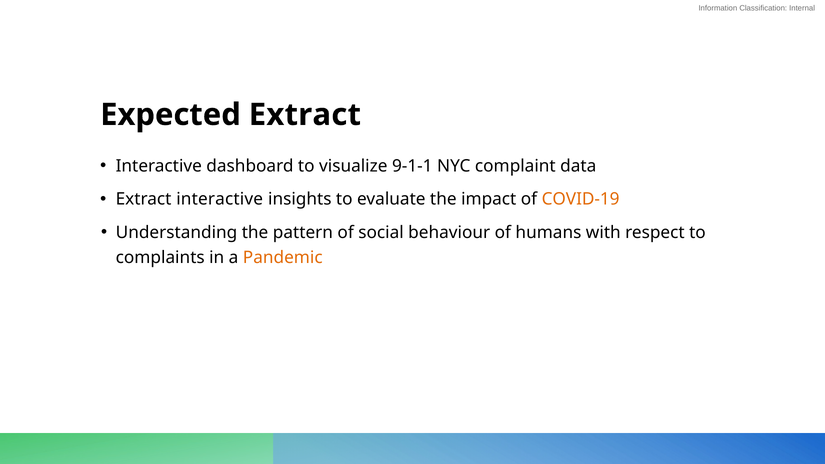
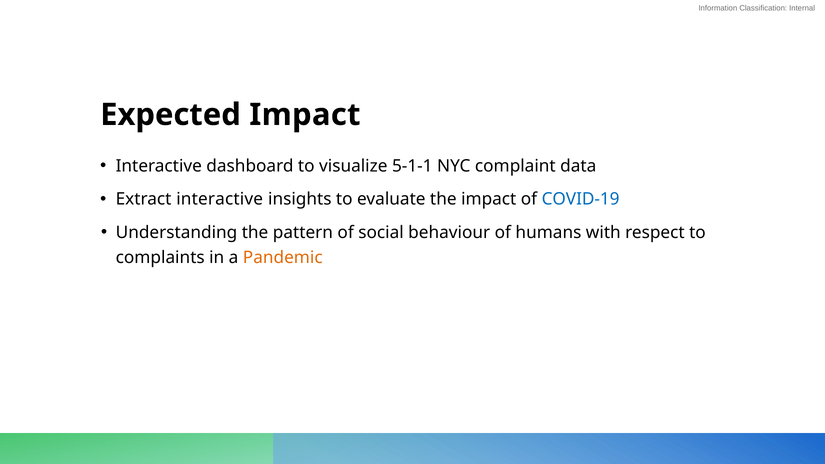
Expected Extract: Extract -> Impact
9-1-1: 9-1-1 -> 5-1-1
COVID-19 colour: orange -> blue
